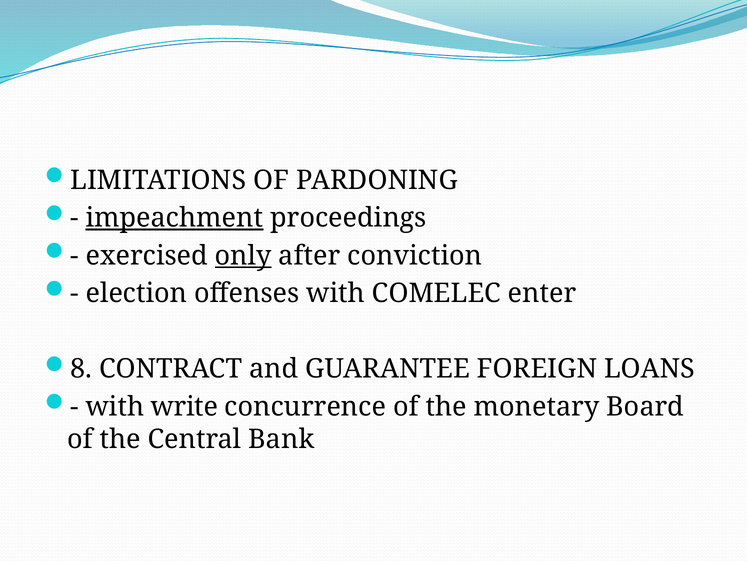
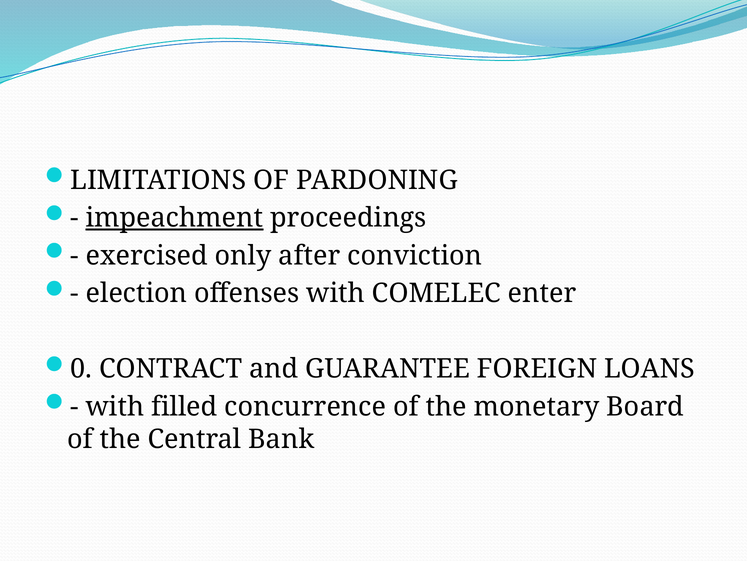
only underline: present -> none
8: 8 -> 0
write: write -> filled
